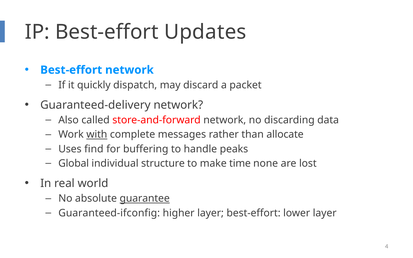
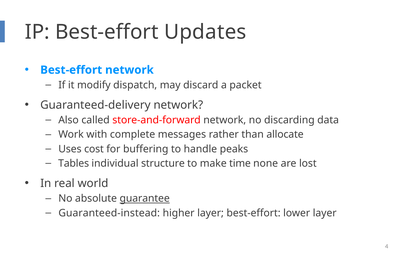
quickly: quickly -> modify
with underline: present -> none
find: find -> cost
Global: Global -> Tables
Guaranteed-ifconfig: Guaranteed-ifconfig -> Guaranteed-instead
